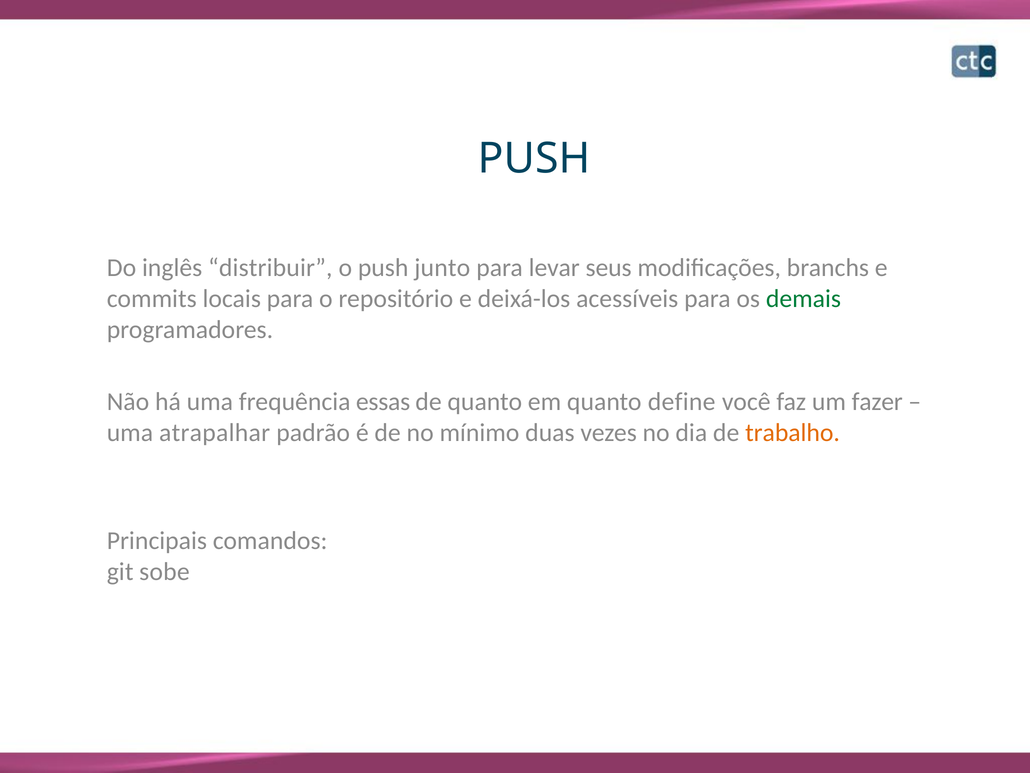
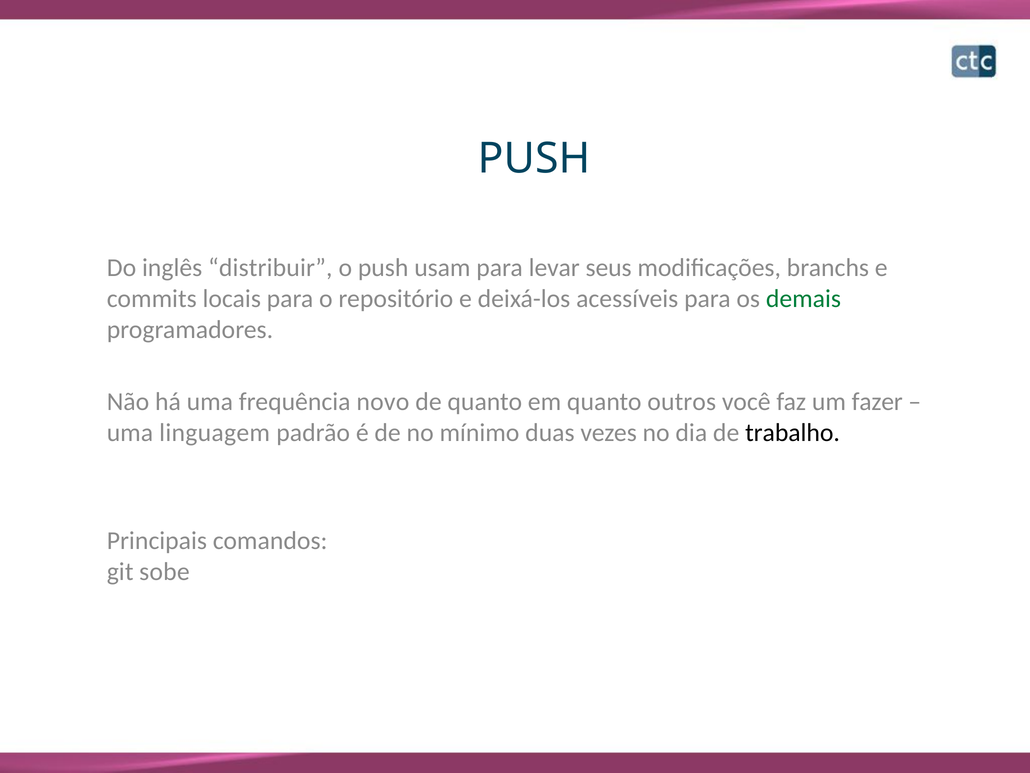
junto: junto -> usam
essas: essas -> novo
define: define -> outros
atrapalhar: atrapalhar -> linguagem
trabalho colour: orange -> black
